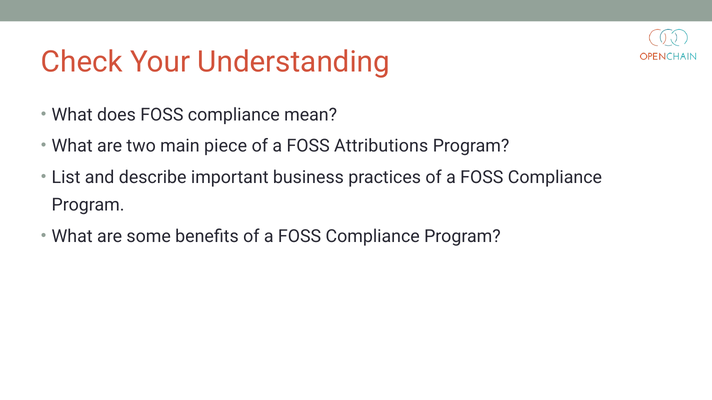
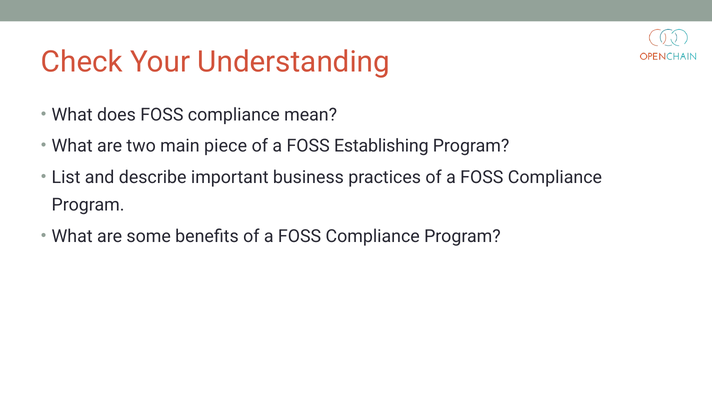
Attributions: Attributions -> Establishing
